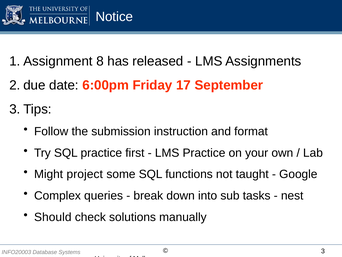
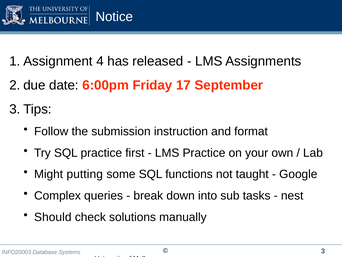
8: 8 -> 4
project: project -> putting
